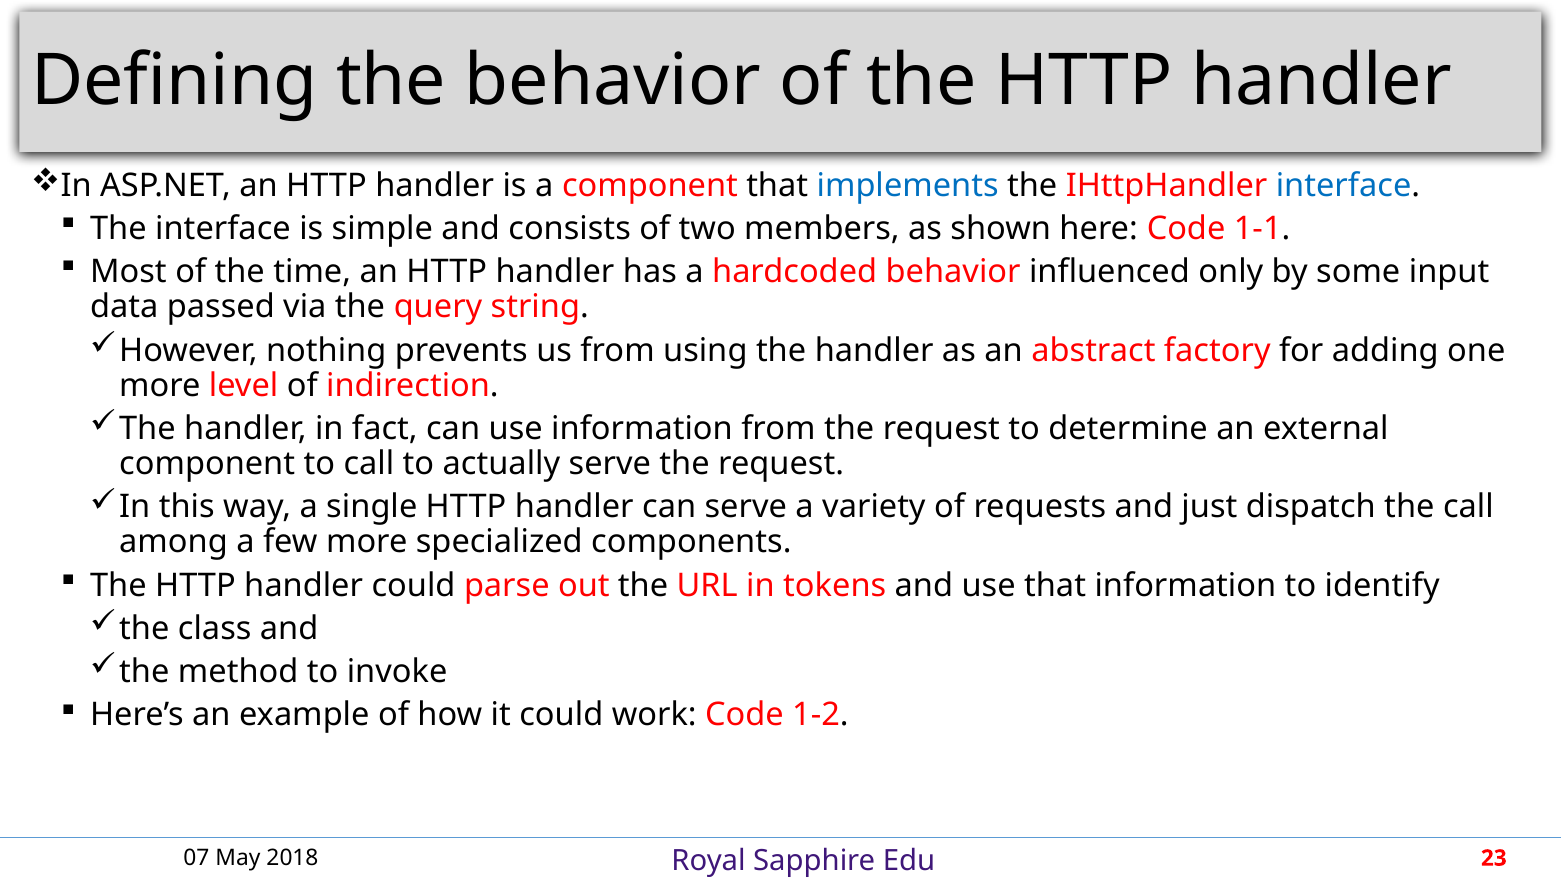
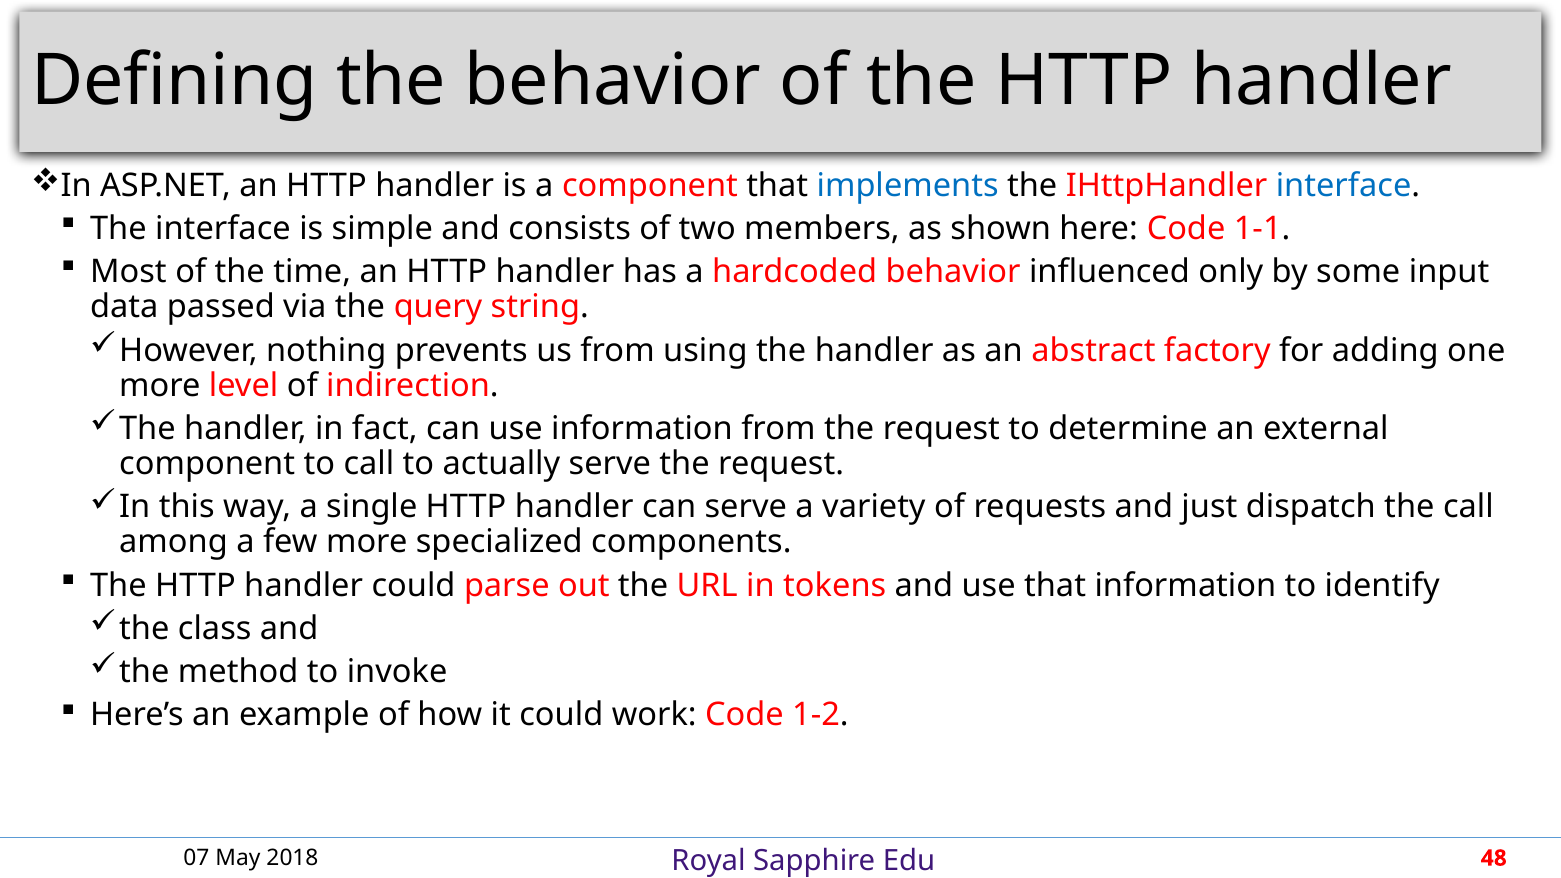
23: 23 -> 48
